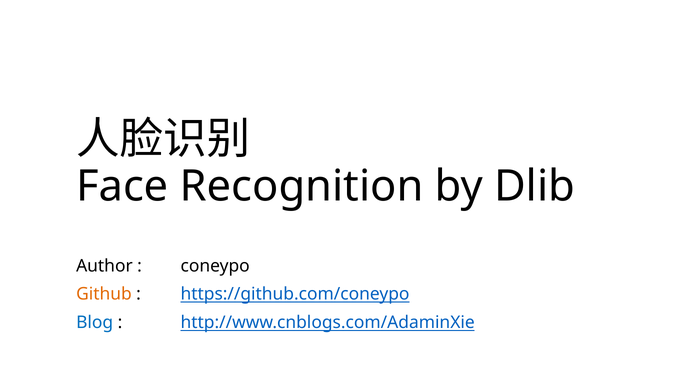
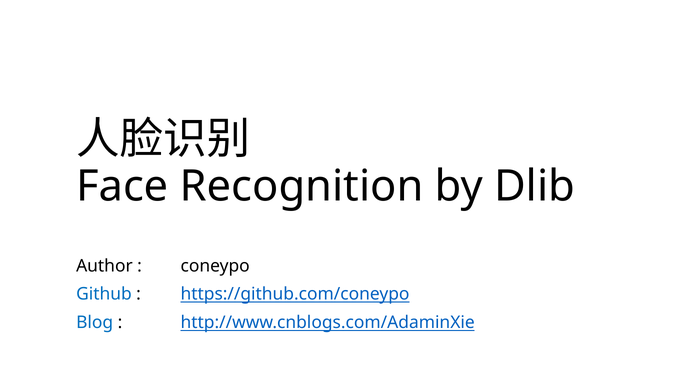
Github colour: orange -> blue
